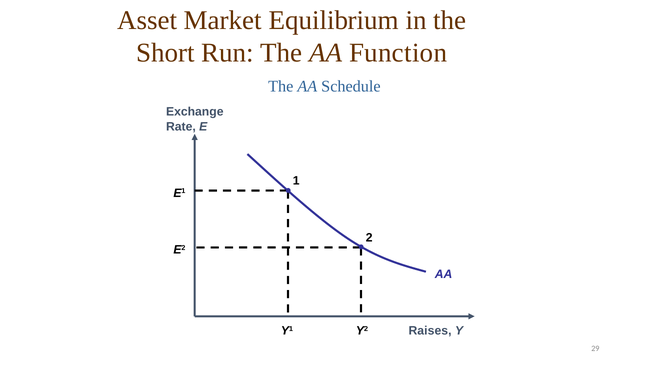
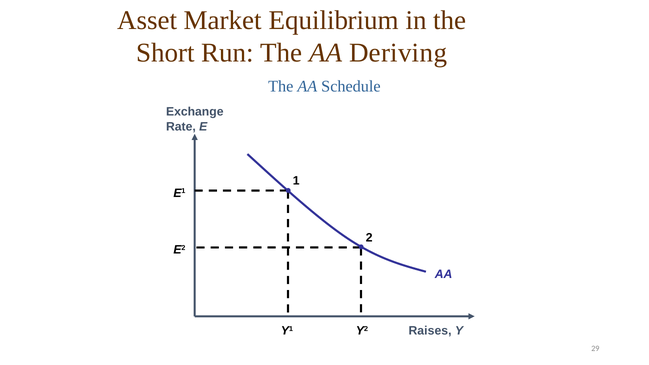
Function: Function -> Deriving
